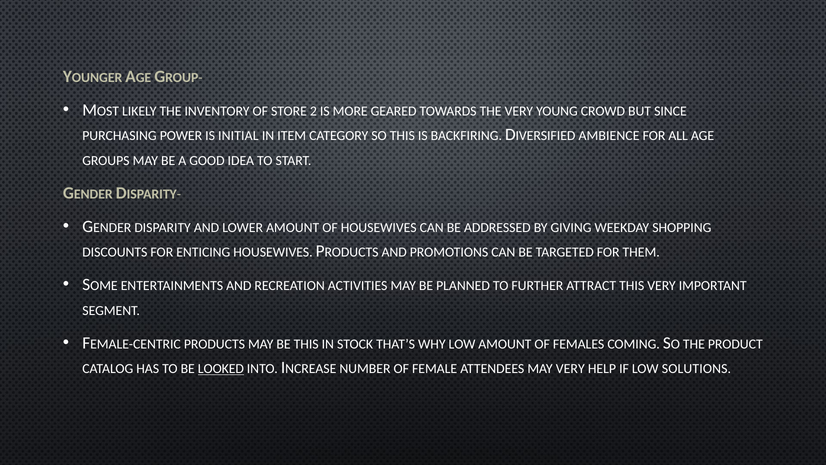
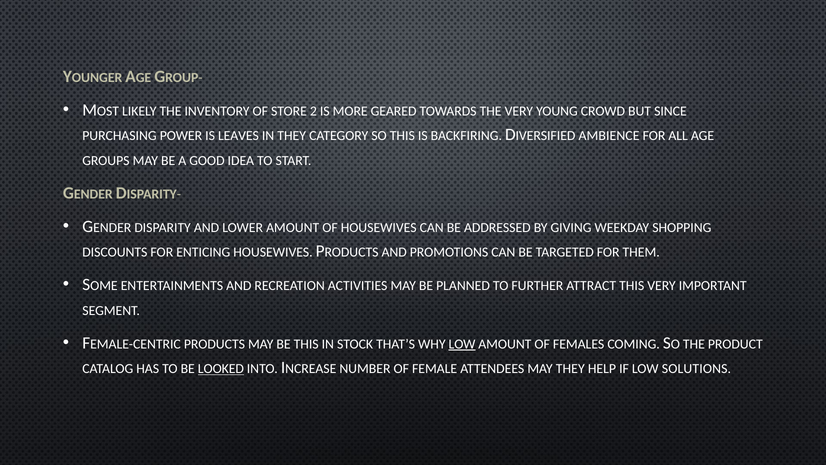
INITIAL: INITIAL -> LEAVES
IN ITEM: ITEM -> THEY
LOW at (462, 344) underline: none -> present
MAY VERY: VERY -> THEY
